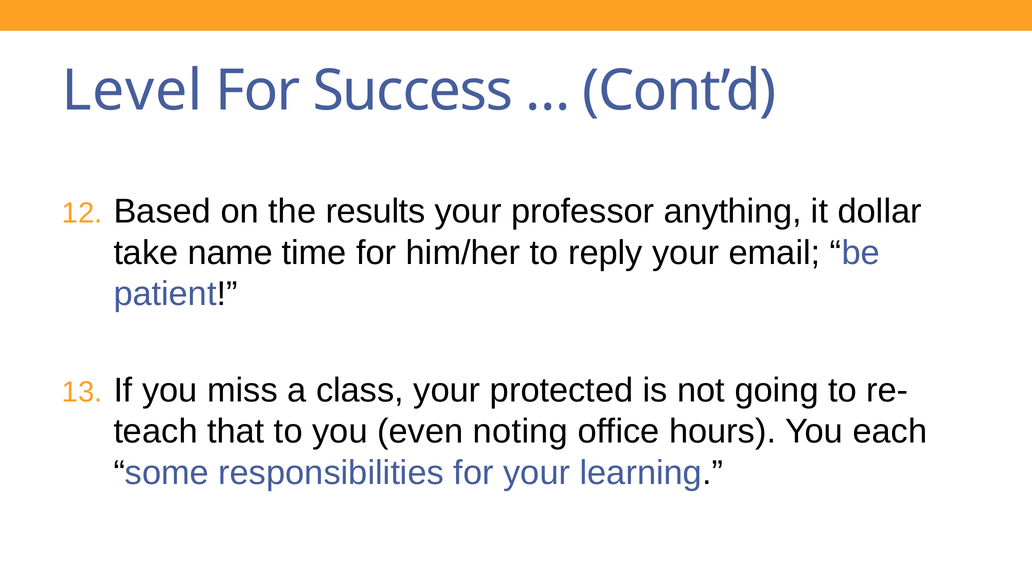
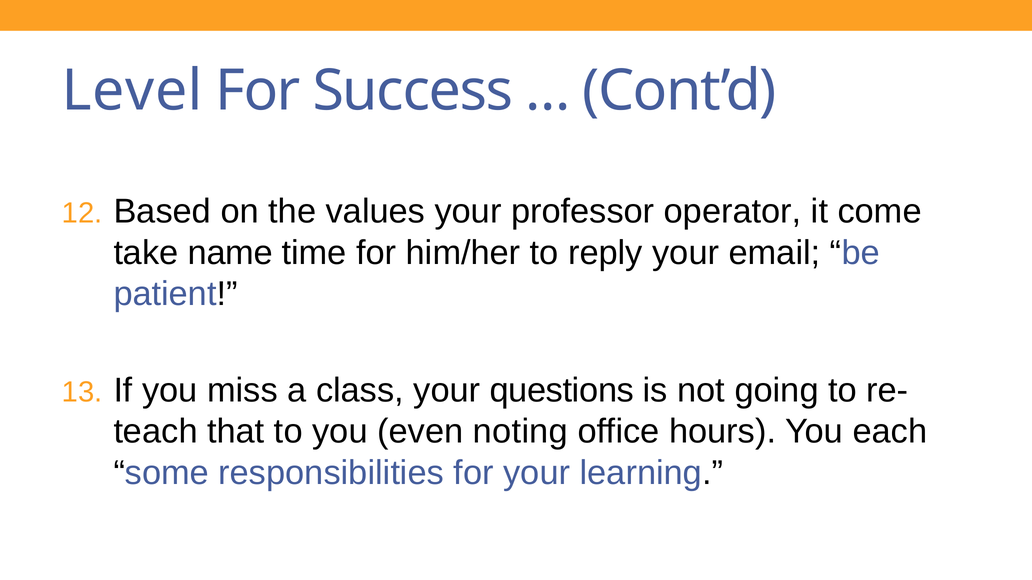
results: results -> values
anything: anything -> operator
dollar: dollar -> come
protected: protected -> questions
